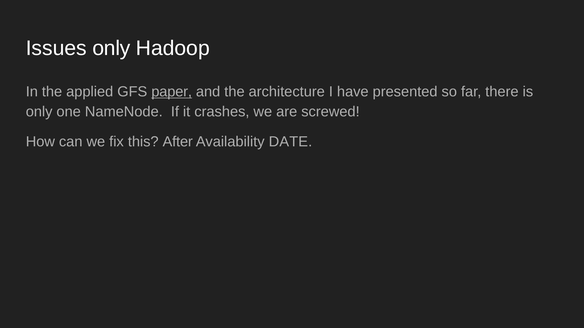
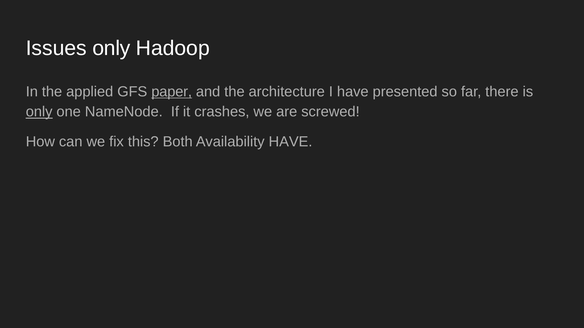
only at (39, 112) underline: none -> present
After: After -> Both
Availability DATE: DATE -> HAVE
